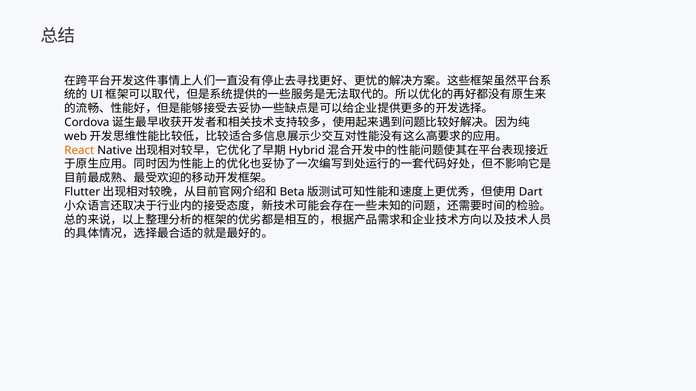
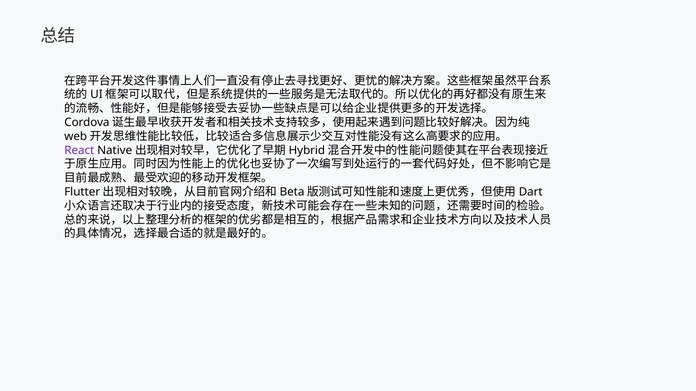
React colour: orange -> purple
